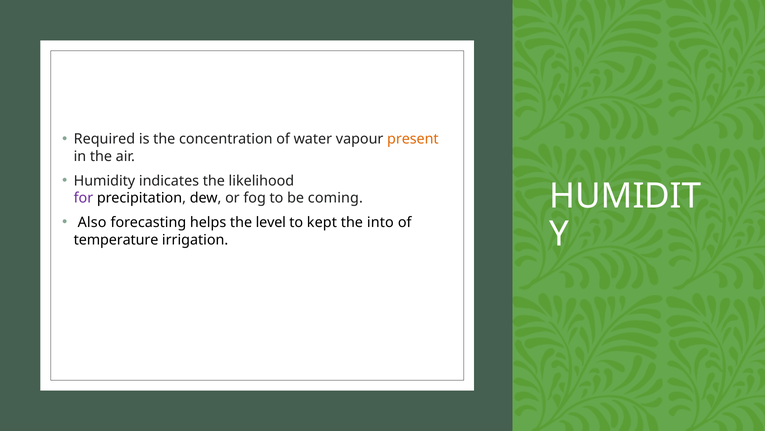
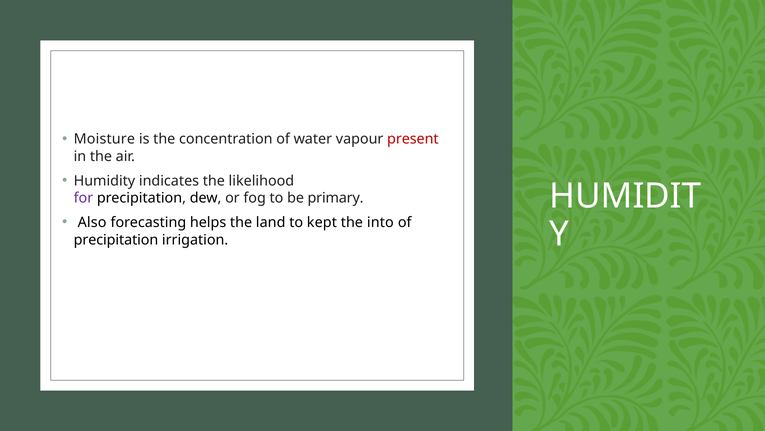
Required: Required -> Moisture
present colour: orange -> red
coming: coming -> primary
level: level -> land
temperature at (116, 239): temperature -> precipitation
